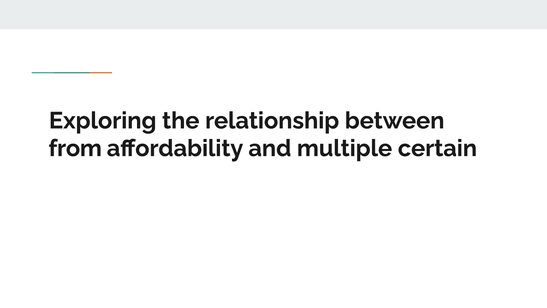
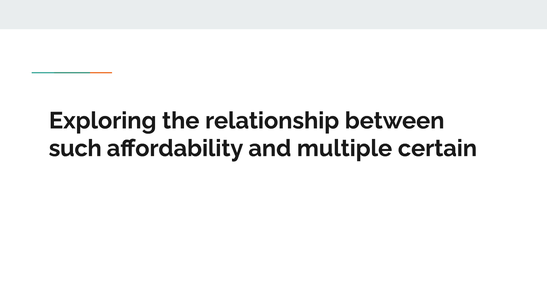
from: from -> such
